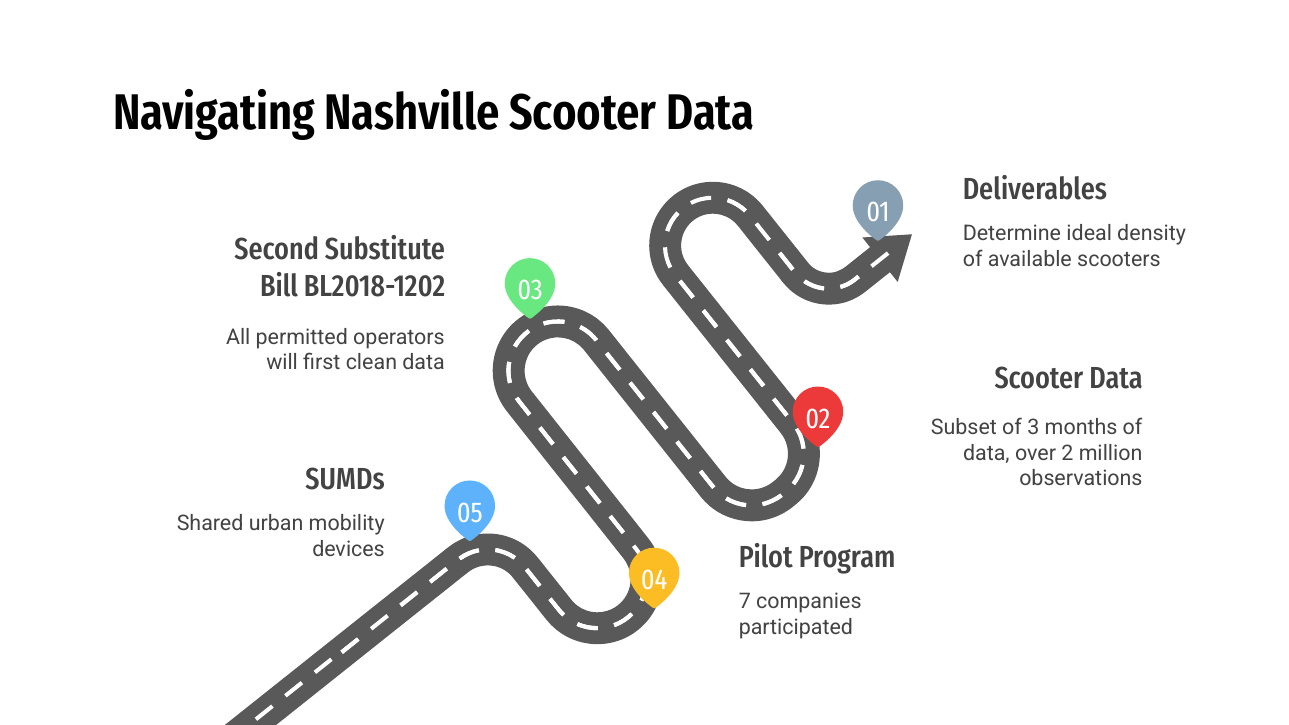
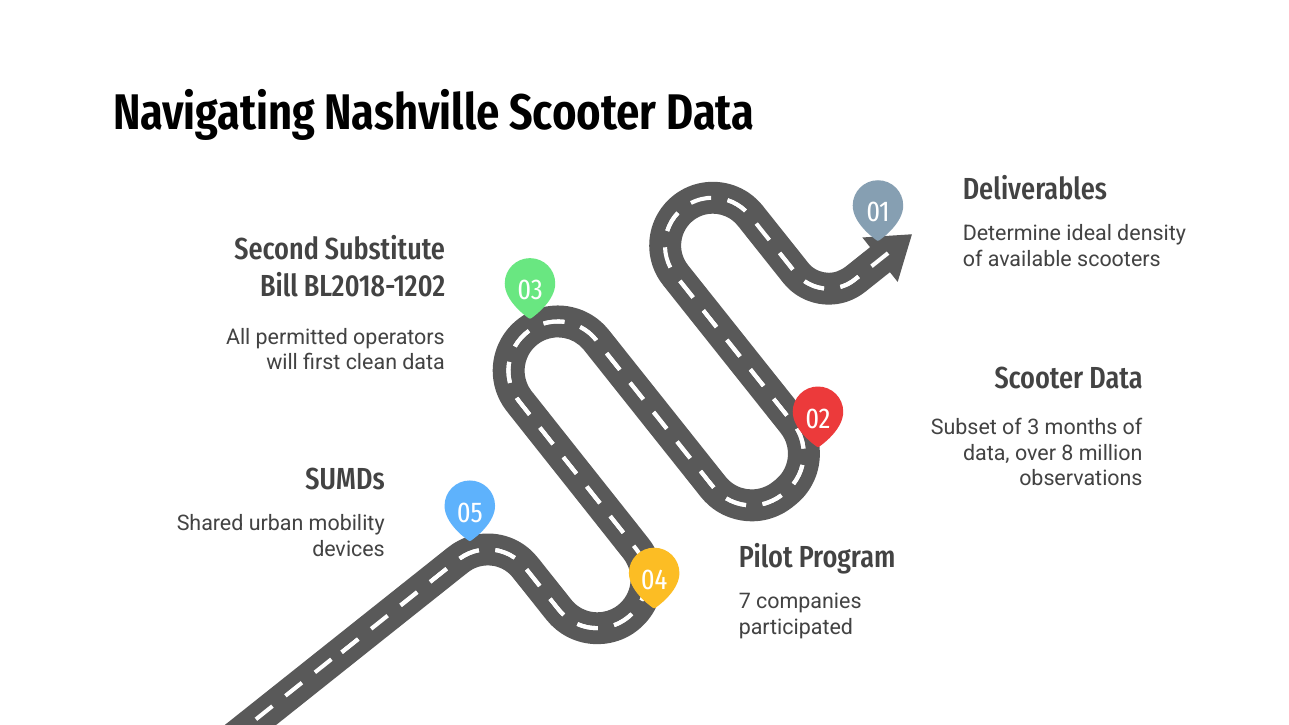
2: 2 -> 8
